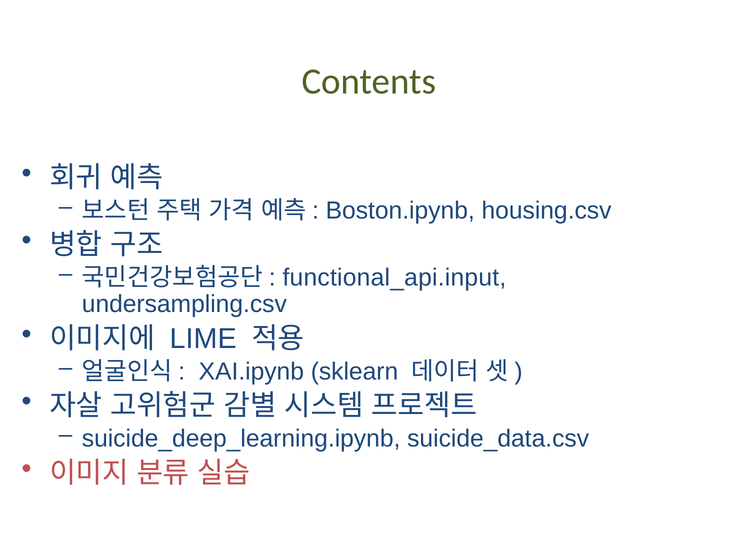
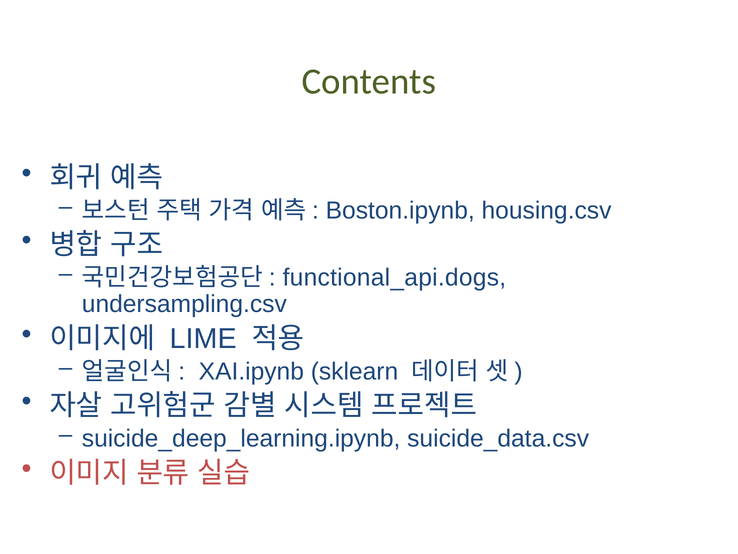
functional_api.input: functional_api.input -> functional_api.dogs
